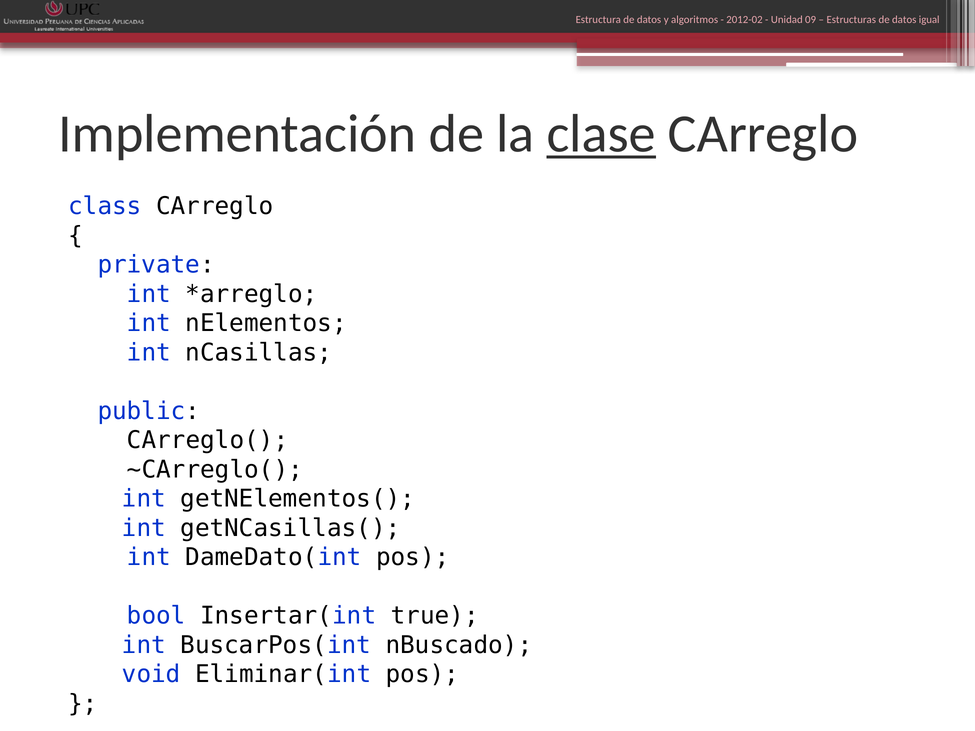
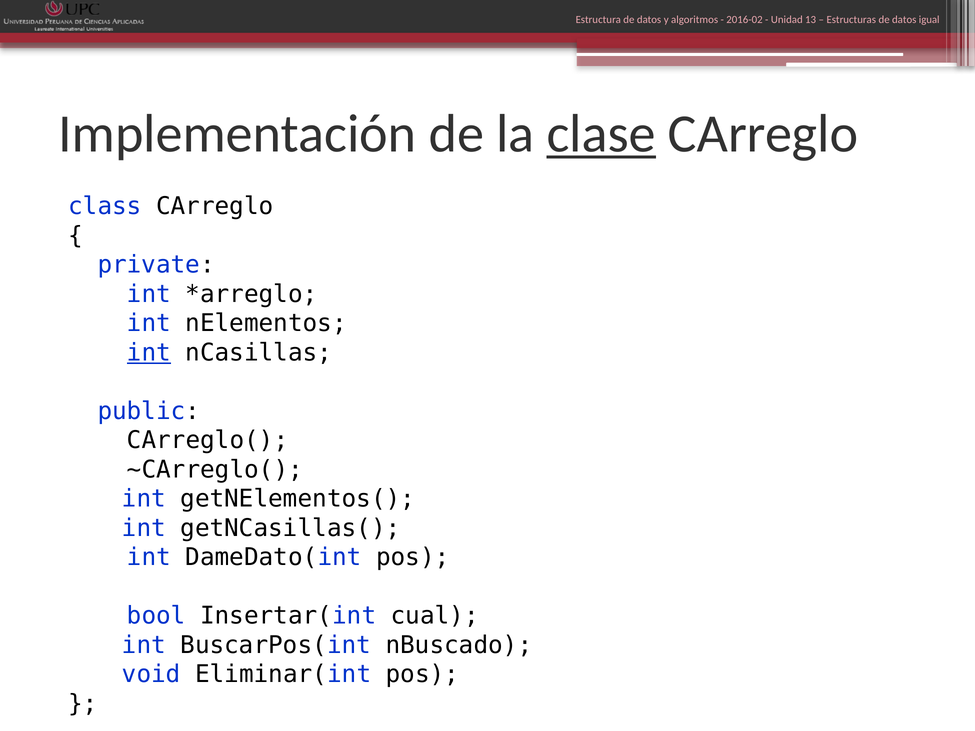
2012-02: 2012-02 -> 2016-02
09: 09 -> 13
int at (149, 353) underline: none -> present
true: true -> cual
